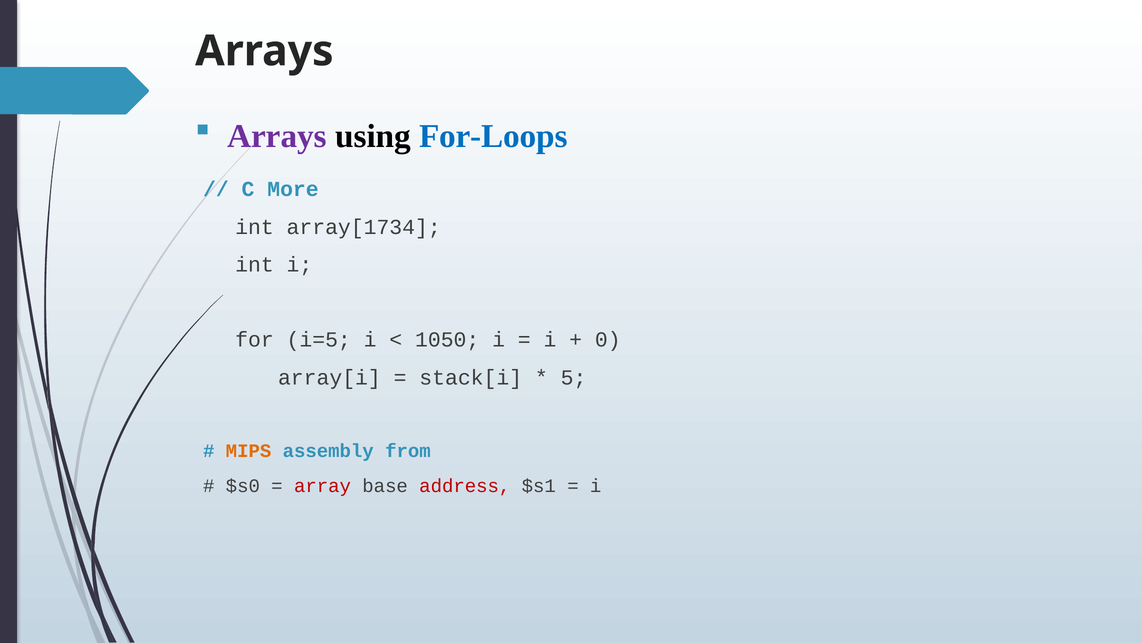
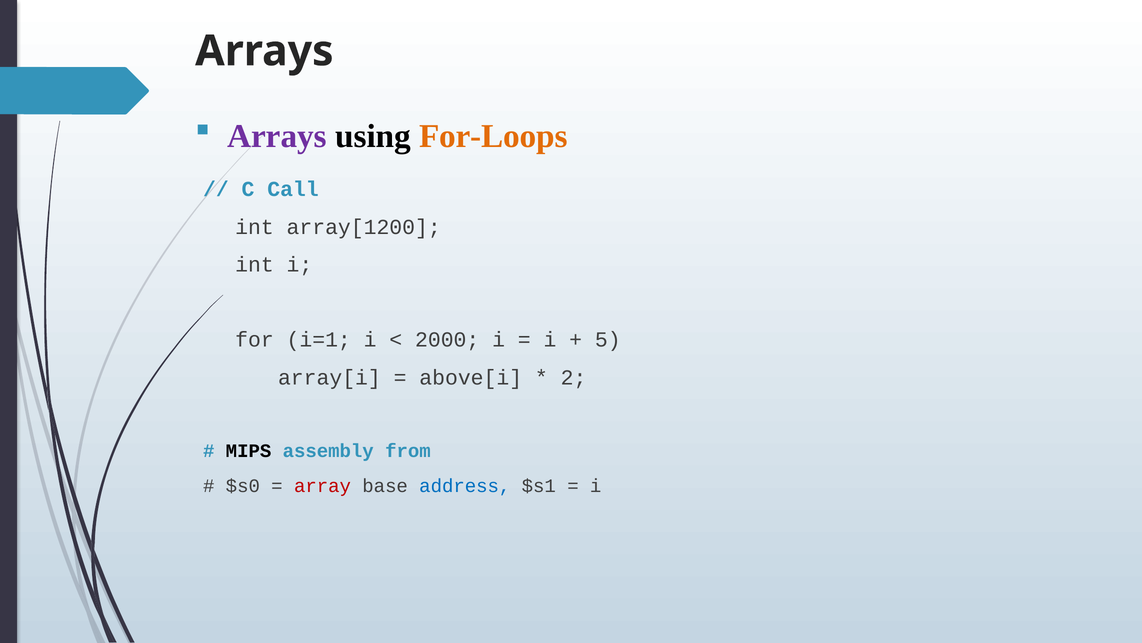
For-Loops colour: blue -> orange
More: More -> Call
array[1734: array[1734 -> array[1200
i=5: i=5 -> i=1
1050: 1050 -> 2000
0: 0 -> 5
stack[i: stack[i -> above[i
5: 5 -> 2
MIPS colour: orange -> black
address colour: red -> blue
